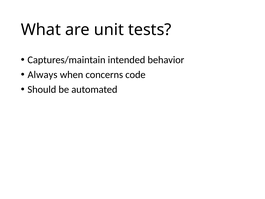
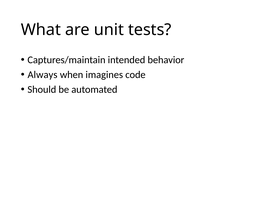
concerns: concerns -> imagines
